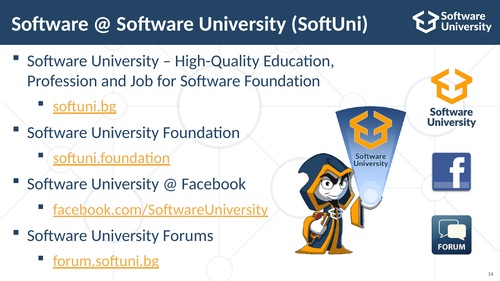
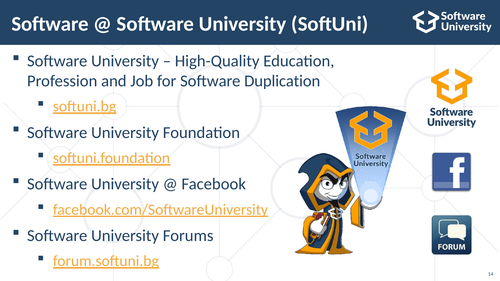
Software Foundation: Foundation -> Duplication
